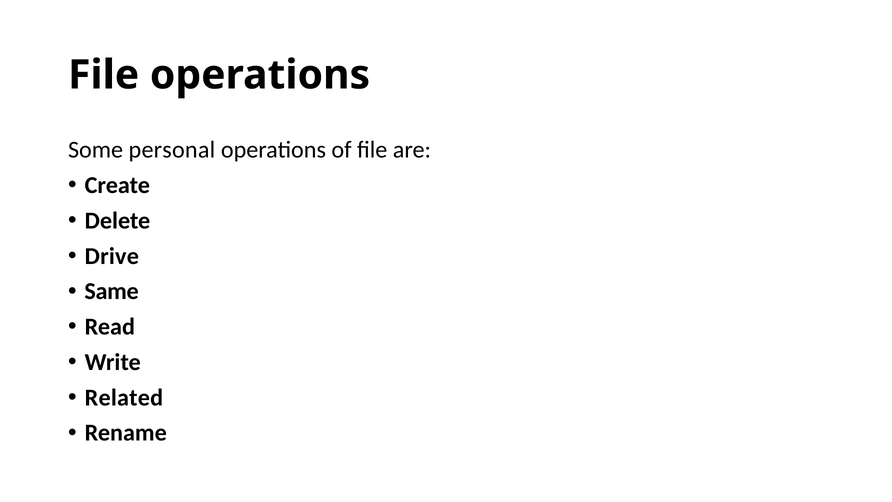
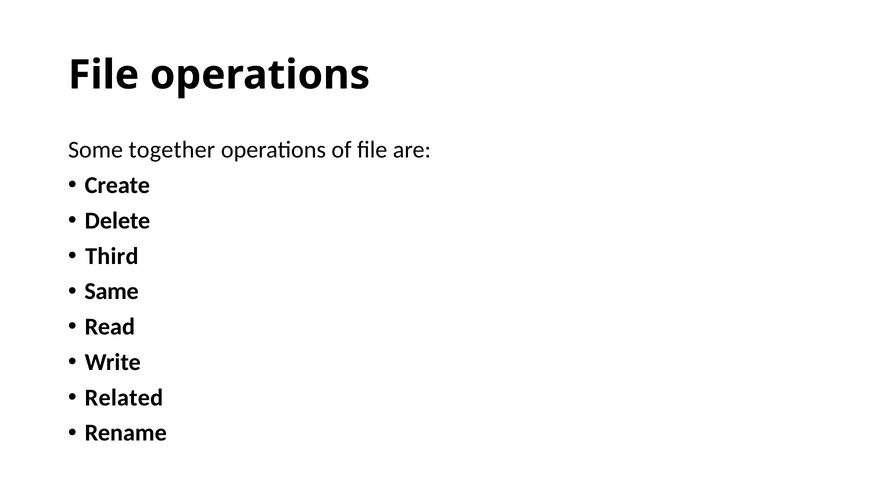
personal: personal -> together
Drive: Drive -> Third
